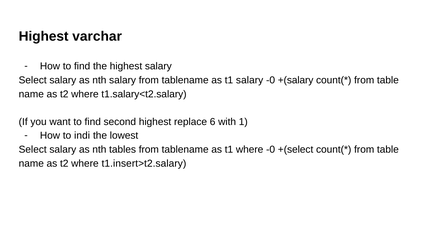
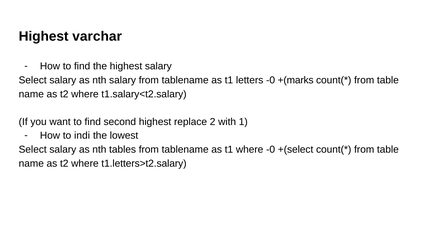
t1 salary: salary -> letters
+(salary: +(salary -> +(marks
6: 6 -> 2
t1.insert>t2.salary: t1.insert>t2.salary -> t1.letters>t2.salary
